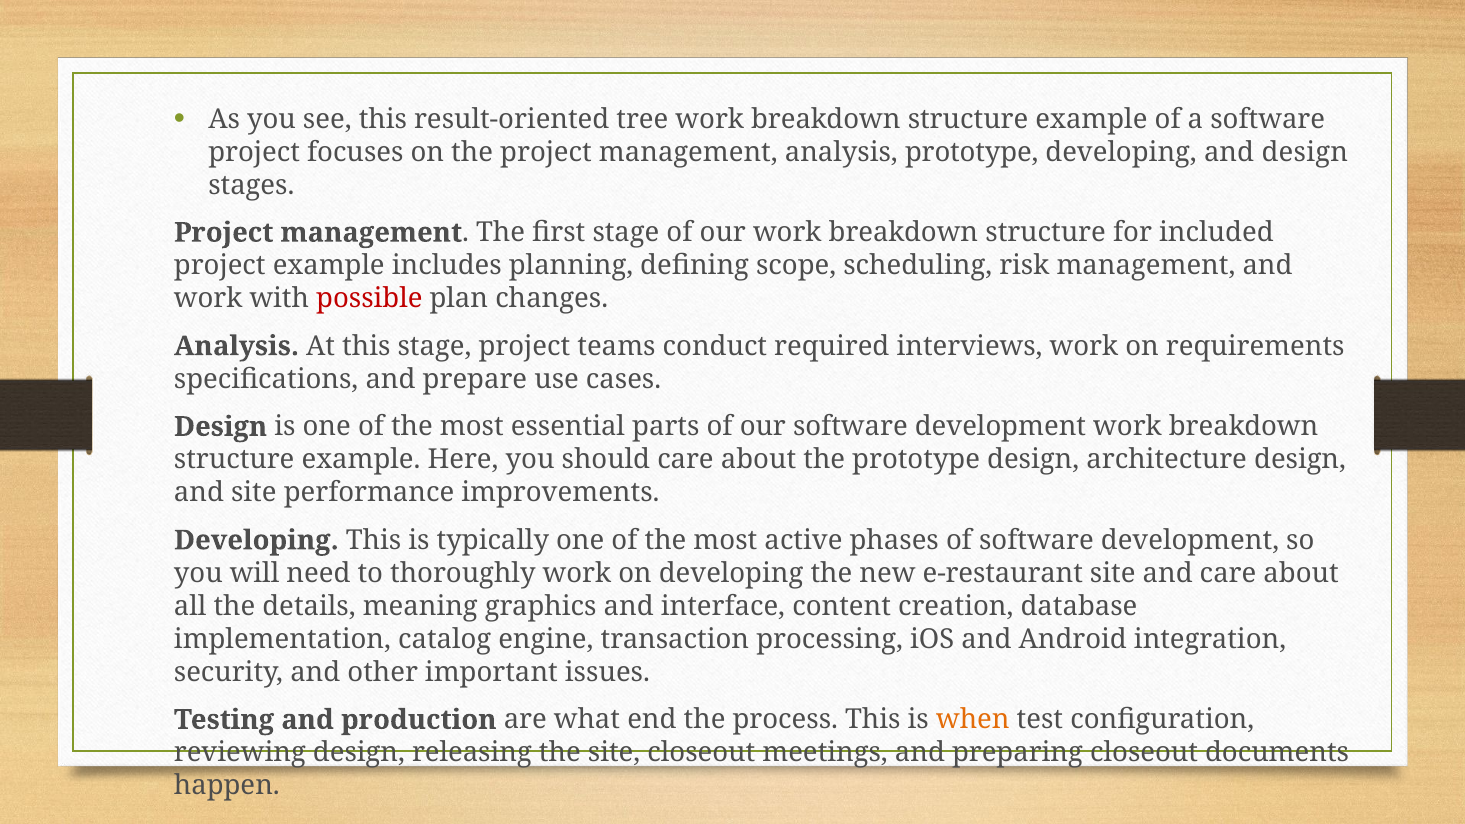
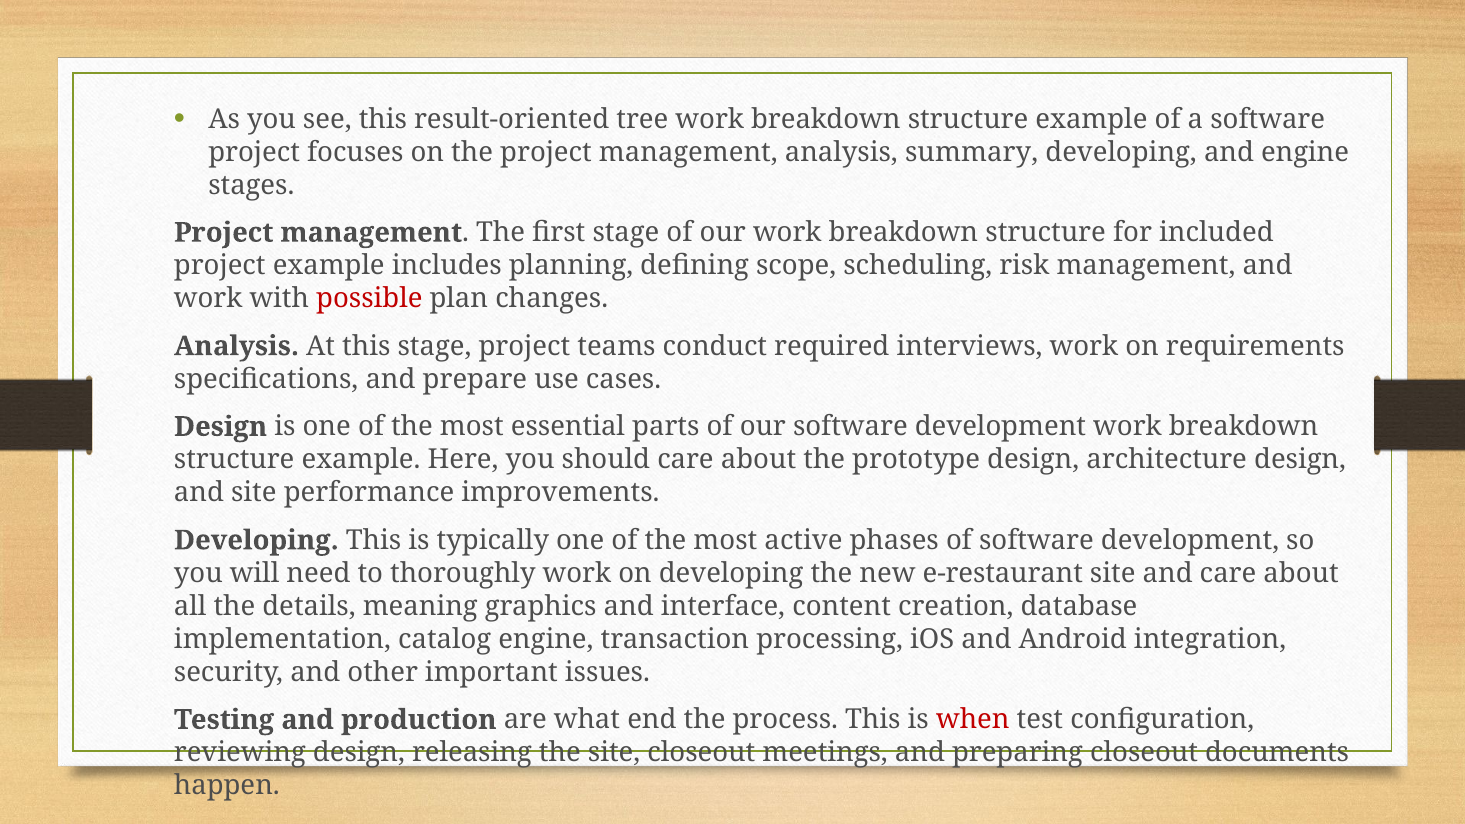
analysis prototype: prototype -> summary
and design: design -> engine
when colour: orange -> red
